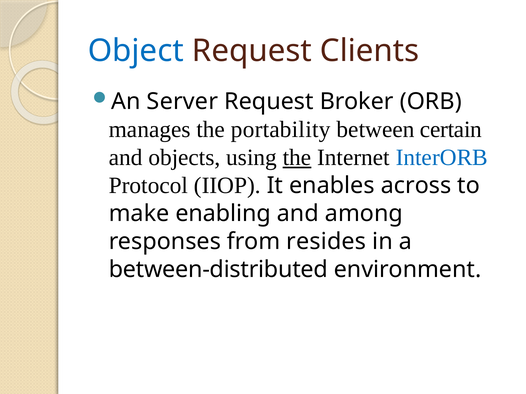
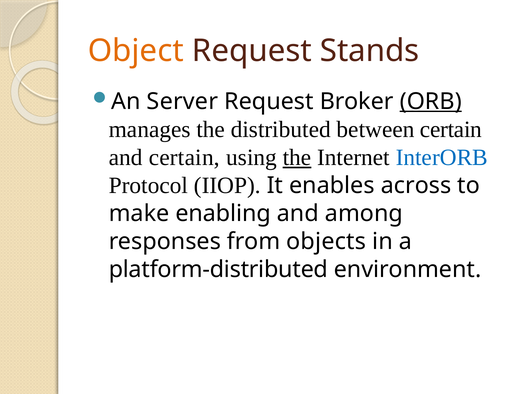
Object colour: blue -> orange
Clients: Clients -> Stands
ORB underline: none -> present
portability: portability -> distributed
and objects: objects -> certain
resides: resides -> objects
between-distributed: between-distributed -> platform-distributed
